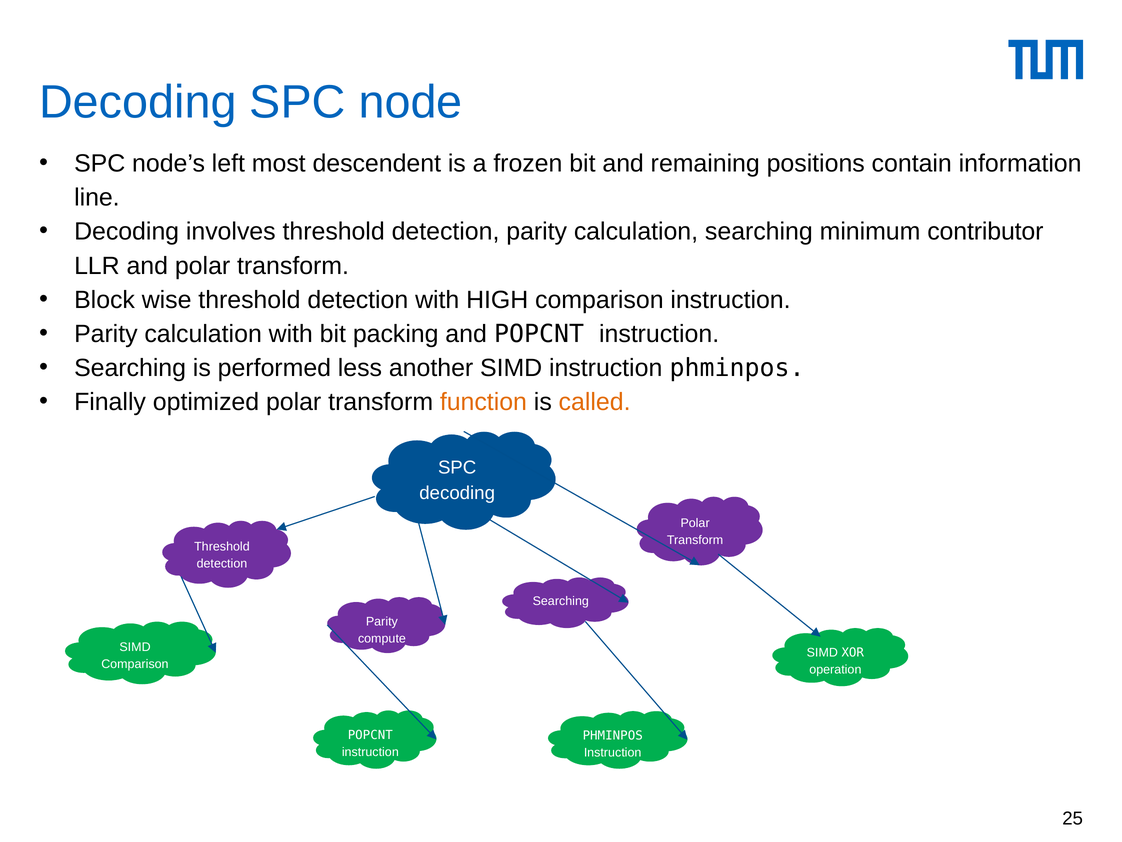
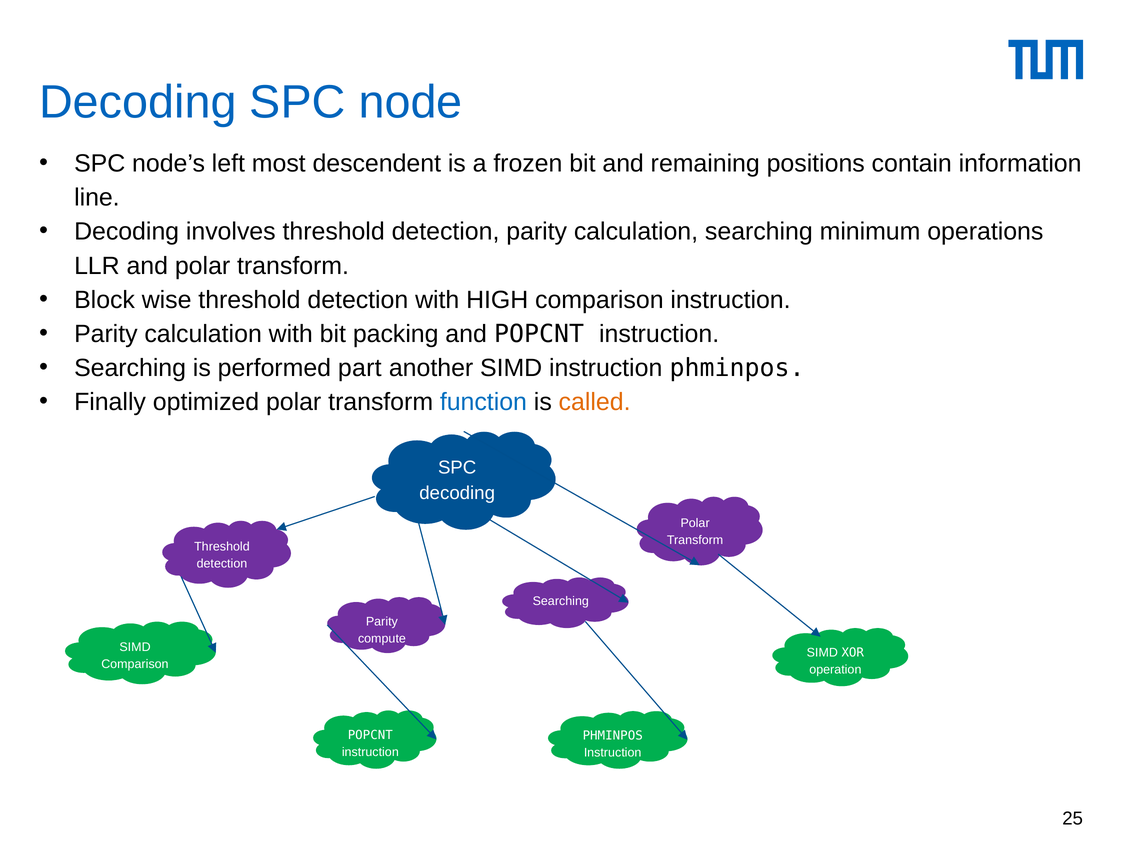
contributor: contributor -> operations
less: less -> part
function colour: orange -> blue
